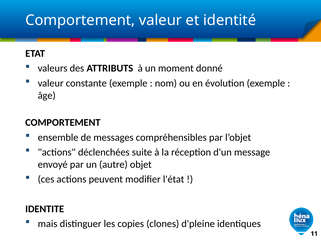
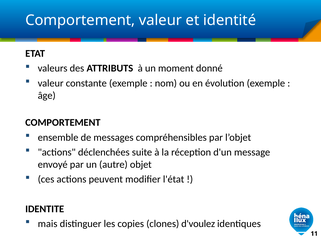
d'pleine: d'pleine -> d'voulez
